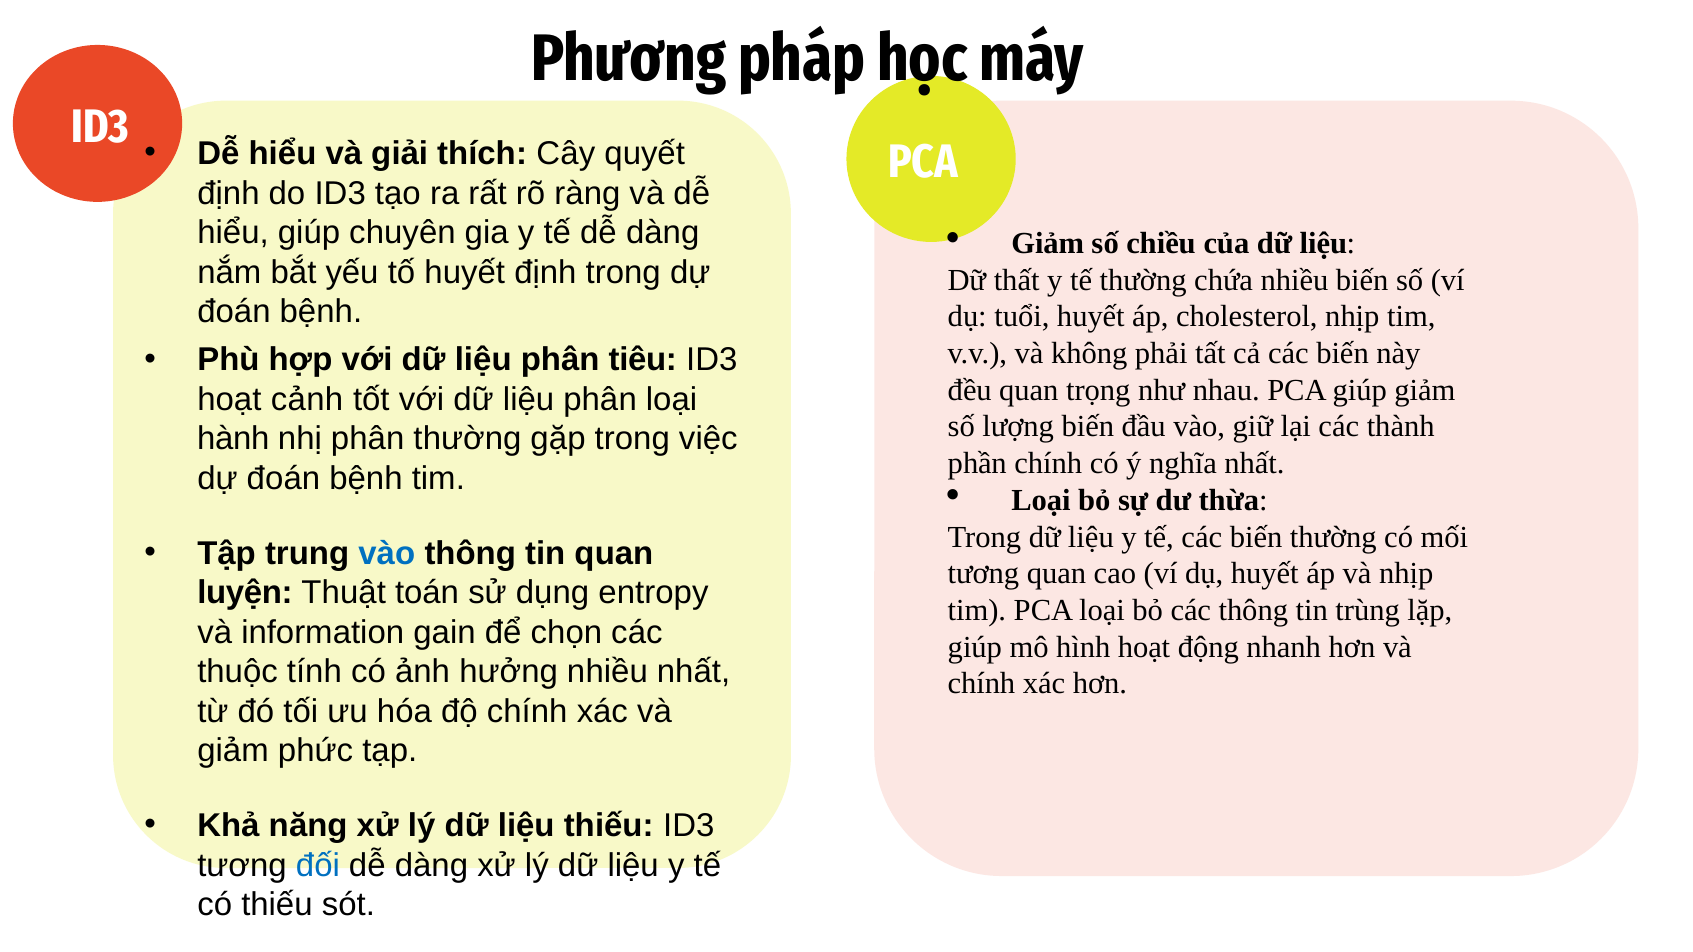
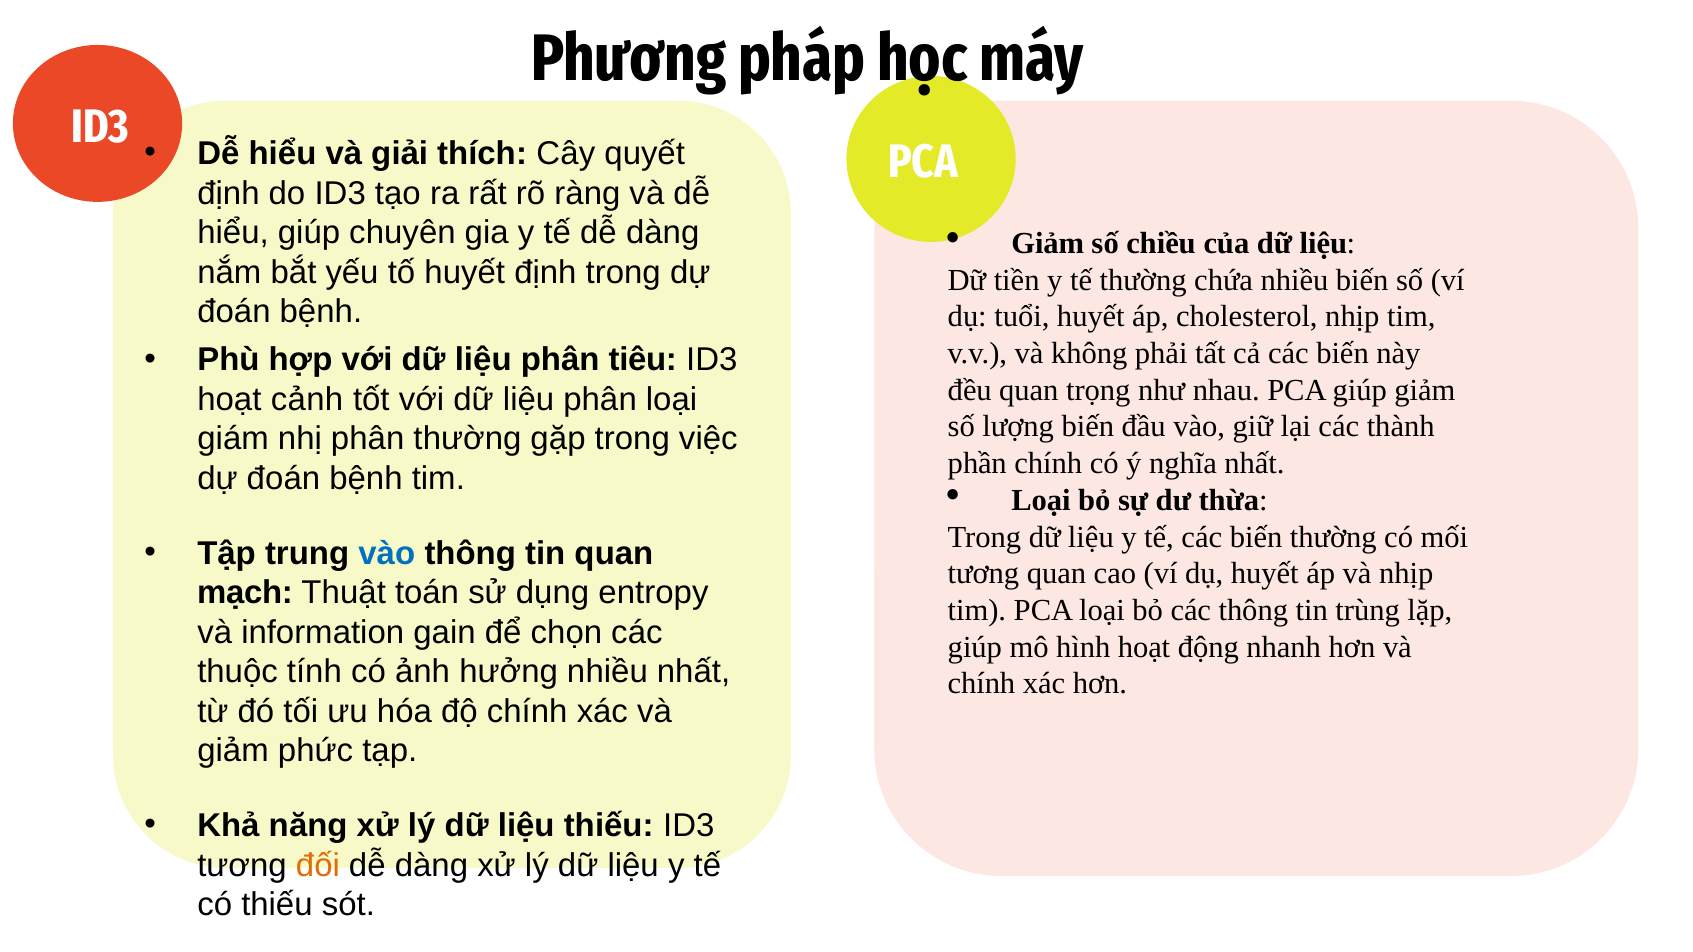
thất: thất -> tiền
hành: hành -> giám
luyện: luyện -> mạch
đối colour: blue -> orange
